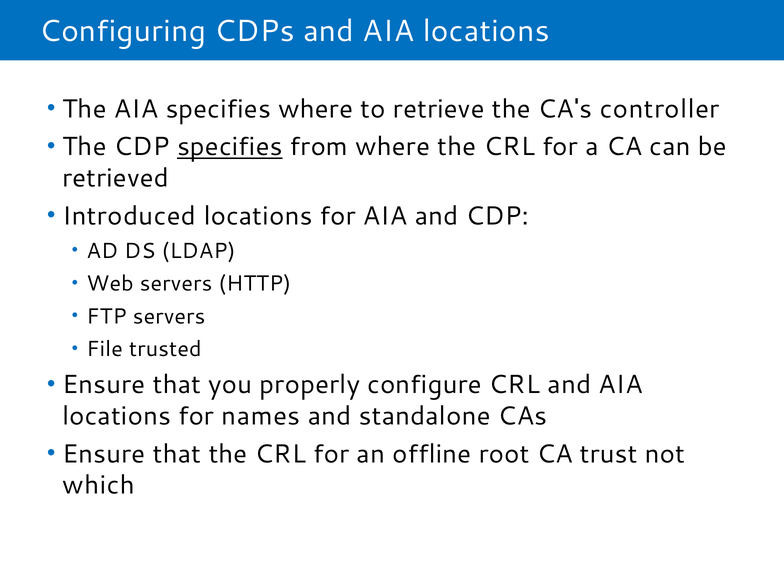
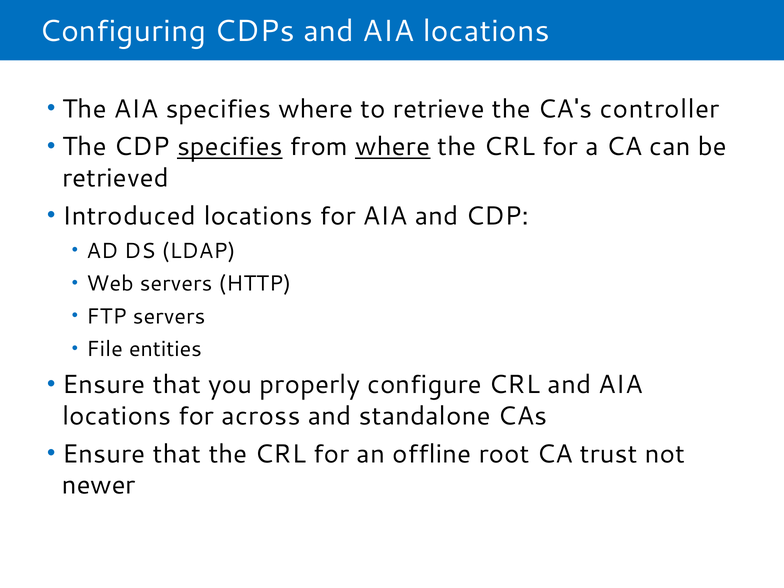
where at (393, 147) underline: none -> present
trusted: trusted -> entities
names: names -> across
which: which -> newer
